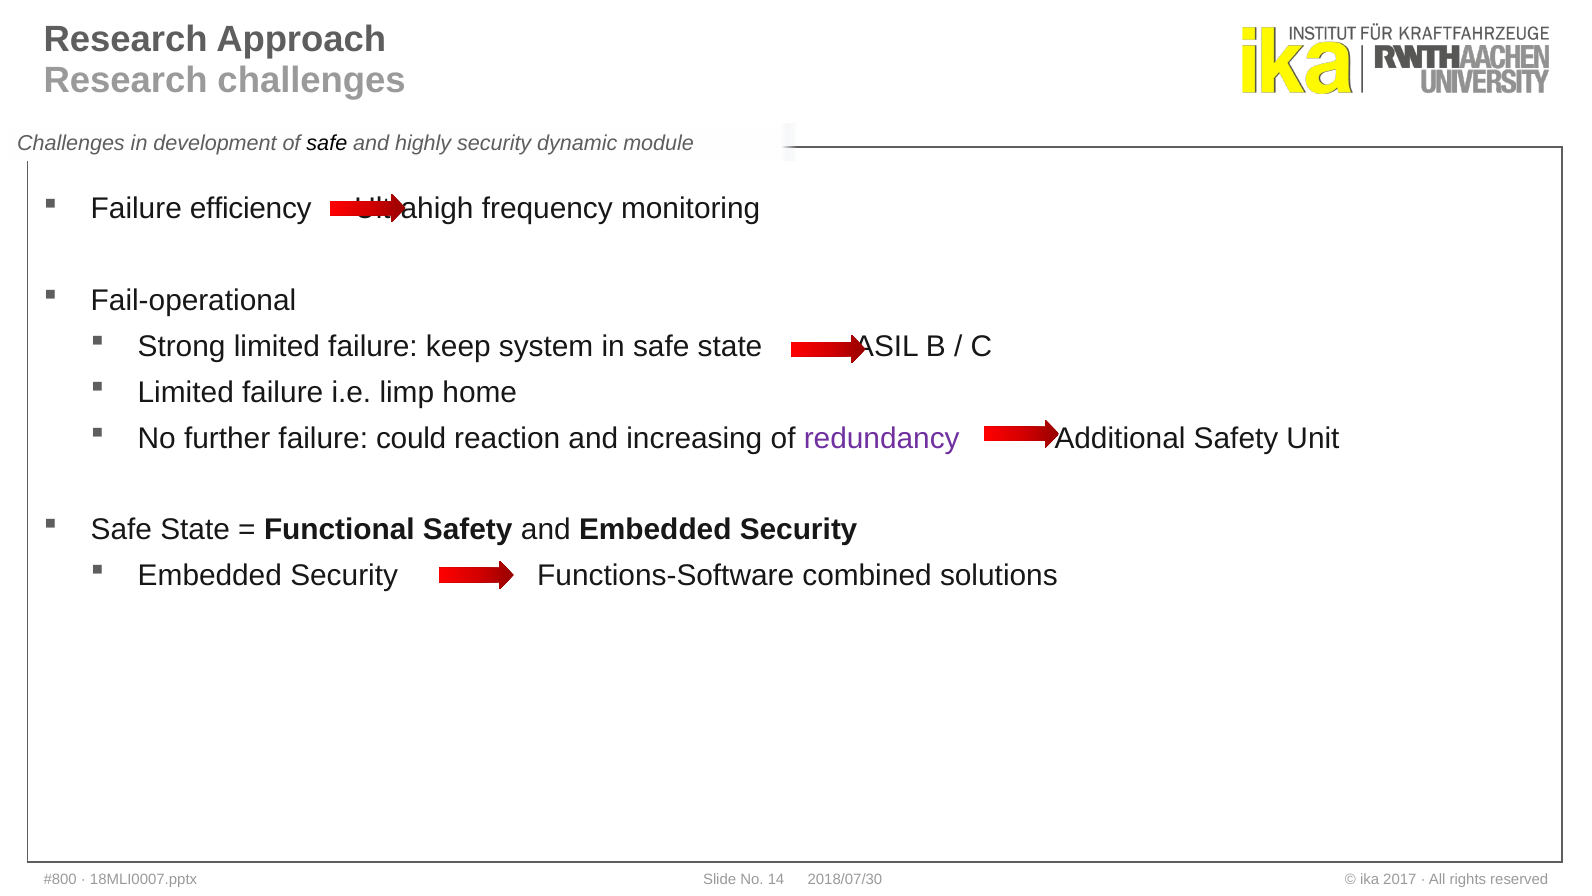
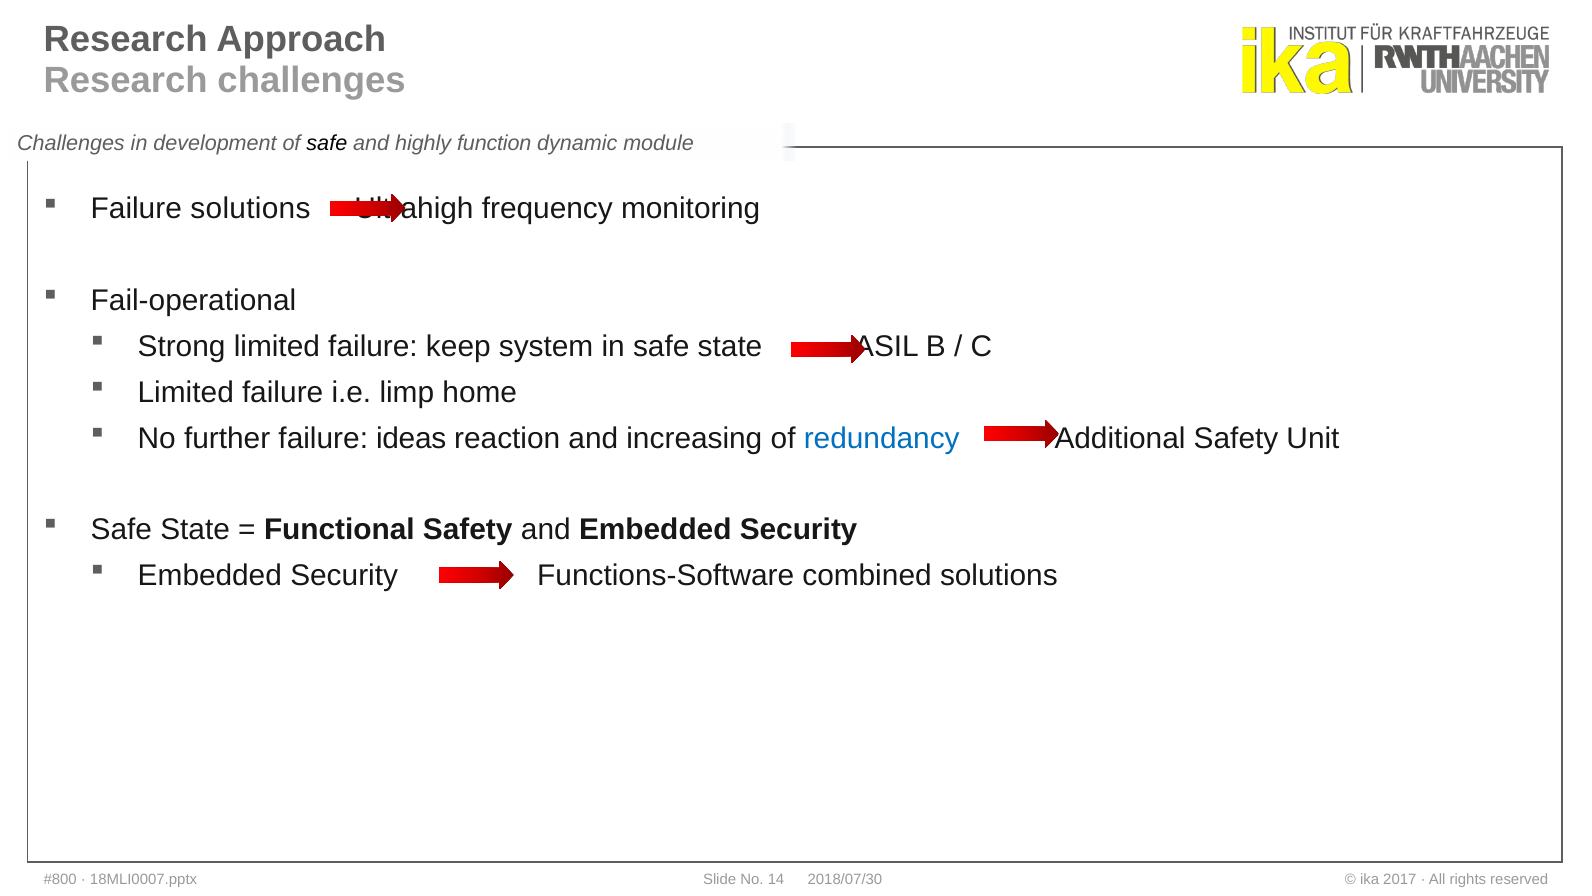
highly security: security -> function
Failure efficiency: efficiency -> solutions
could: could -> ideas
redundancy colour: purple -> blue
